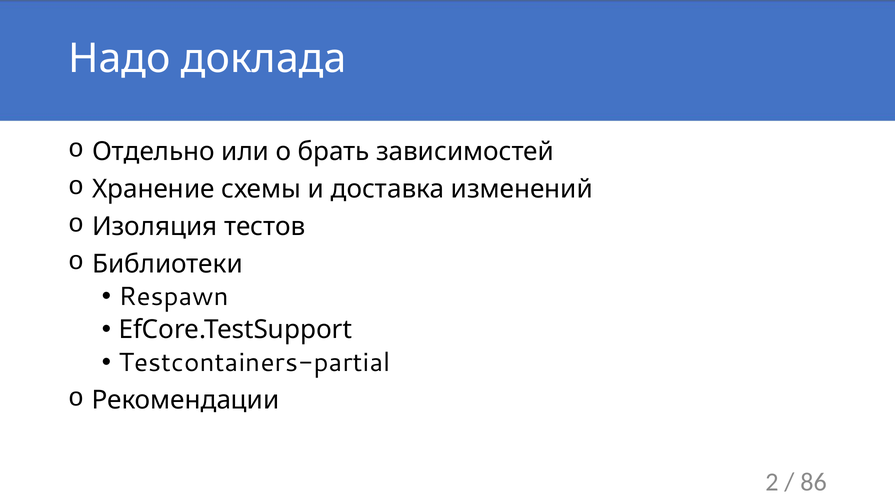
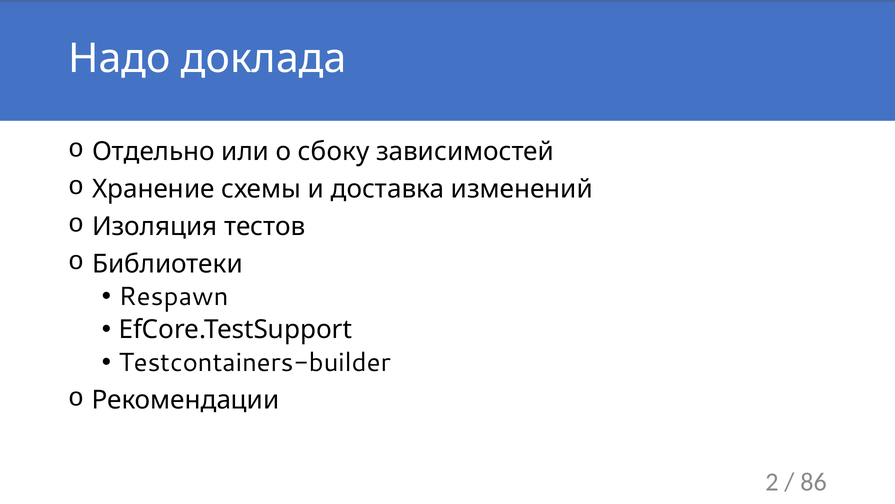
брать: брать -> сбоку
Testcontainers-partial: Testcontainers-partial -> Testcontainers-builder
